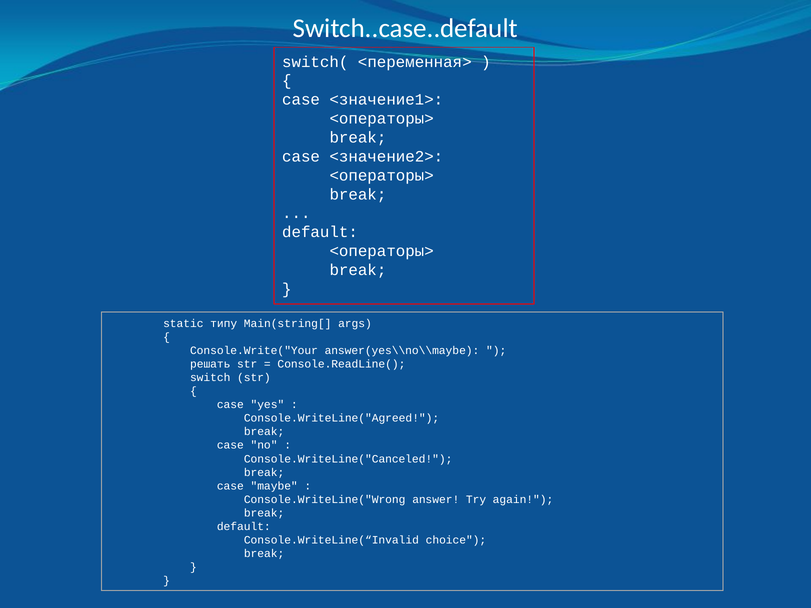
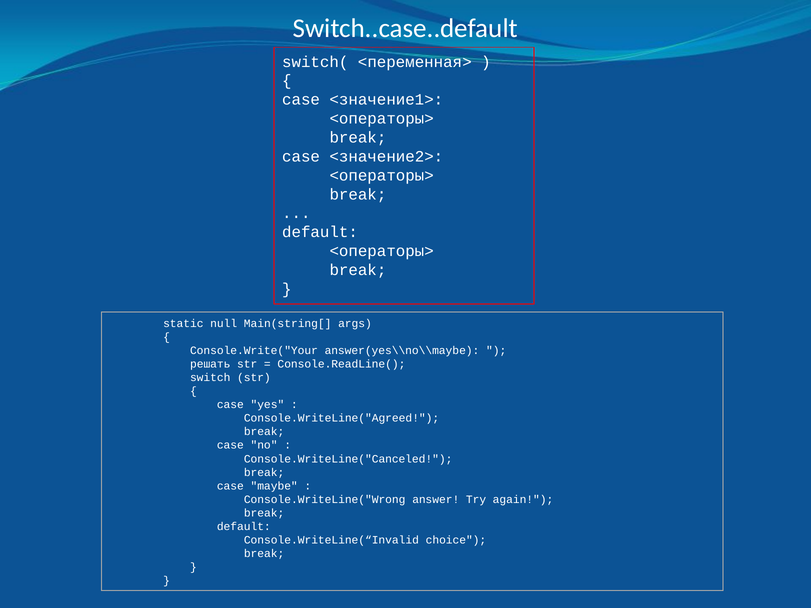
типу: типу -> null
